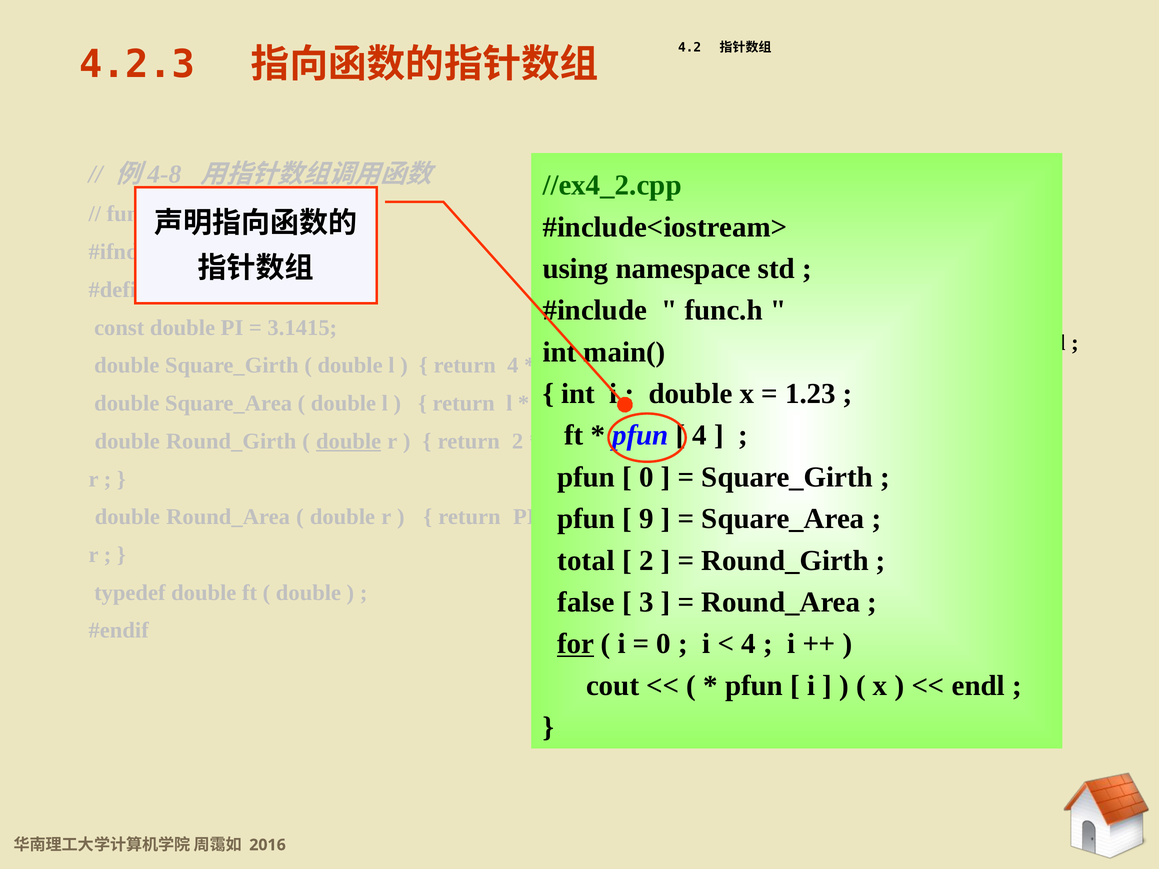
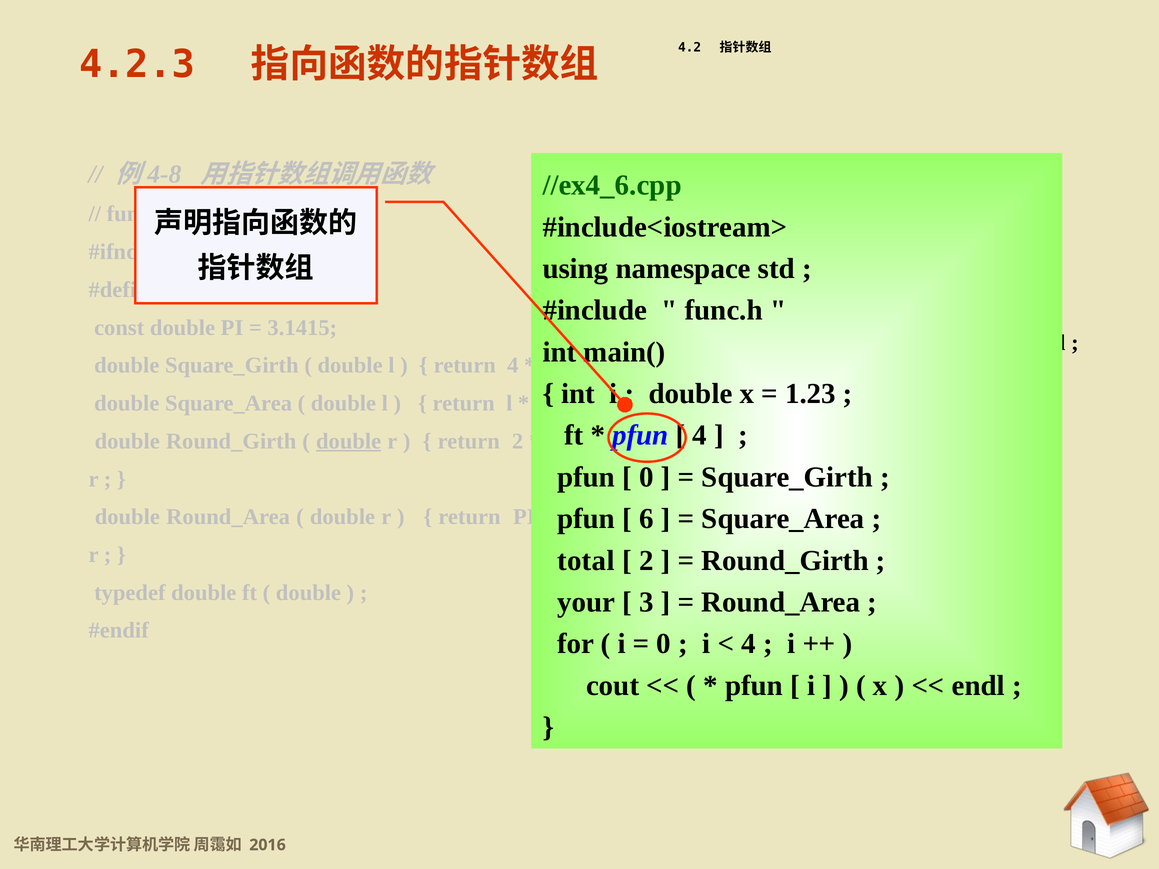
//ex4_2.cpp: //ex4_2.cpp -> //ex4_6.cpp
9: 9 -> 6
false: false -> your
for at (576, 644) underline: present -> none
